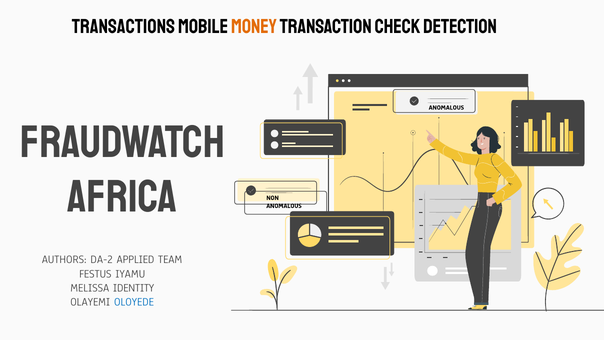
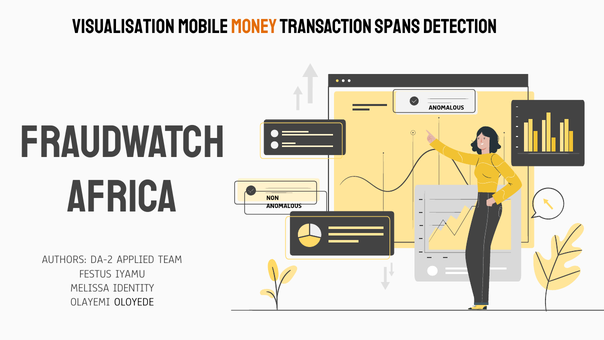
TRANSACTIONS: TRANSACTIONS -> VISUALISATION
CHECK: CHECK -> SPANS
OLOYEDE colour: blue -> black
